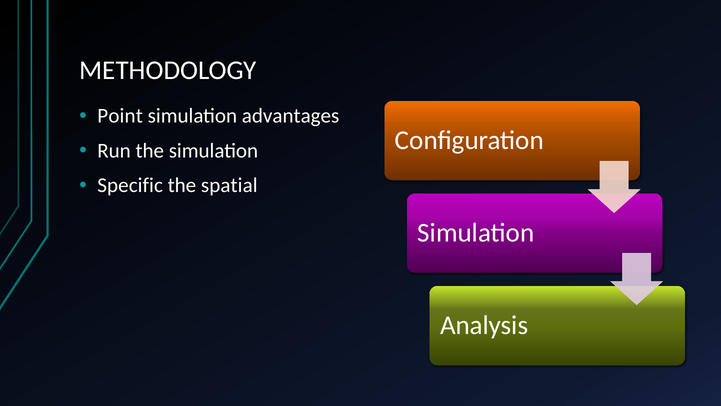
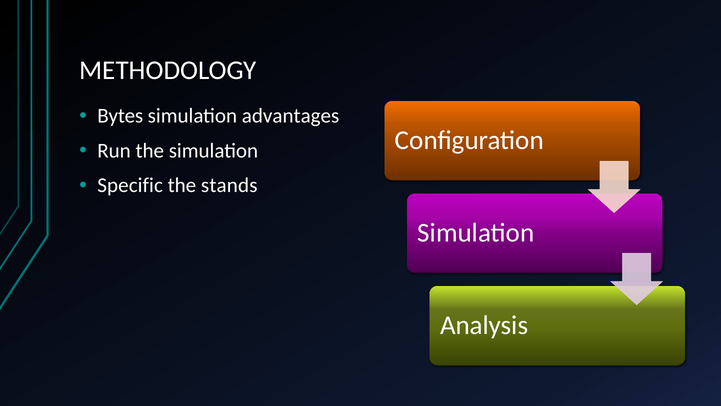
Point: Point -> Bytes
spatial: spatial -> stands
